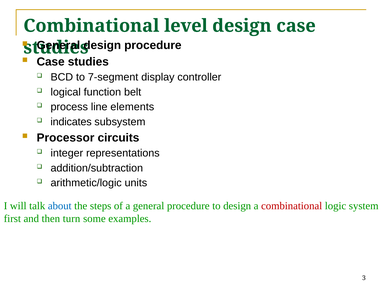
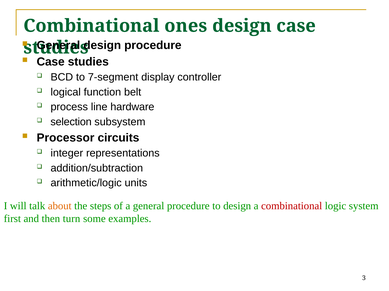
level: level -> ones
elements: elements -> hardware
indicates: indicates -> selection
about colour: blue -> orange
